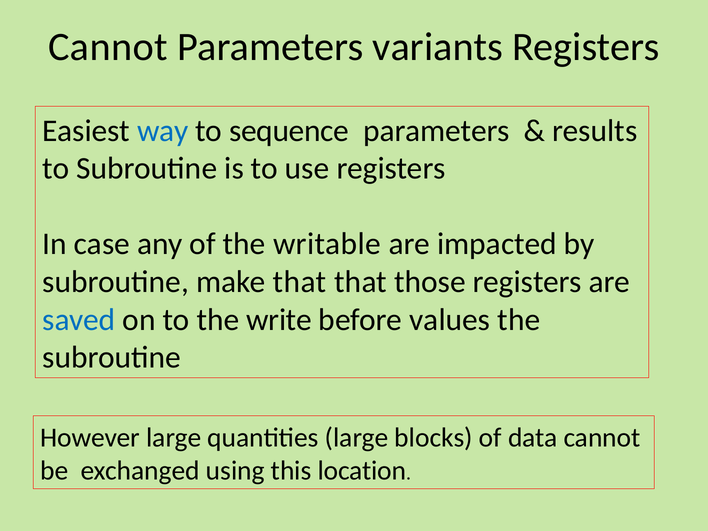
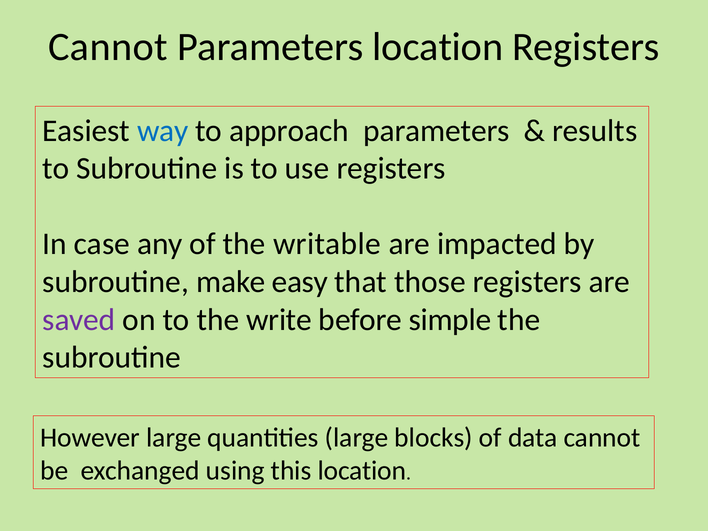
Parameters variants: variants -> location
sequence: sequence -> approach
make that: that -> easy
saved colour: blue -> purple
values: values -> simple
